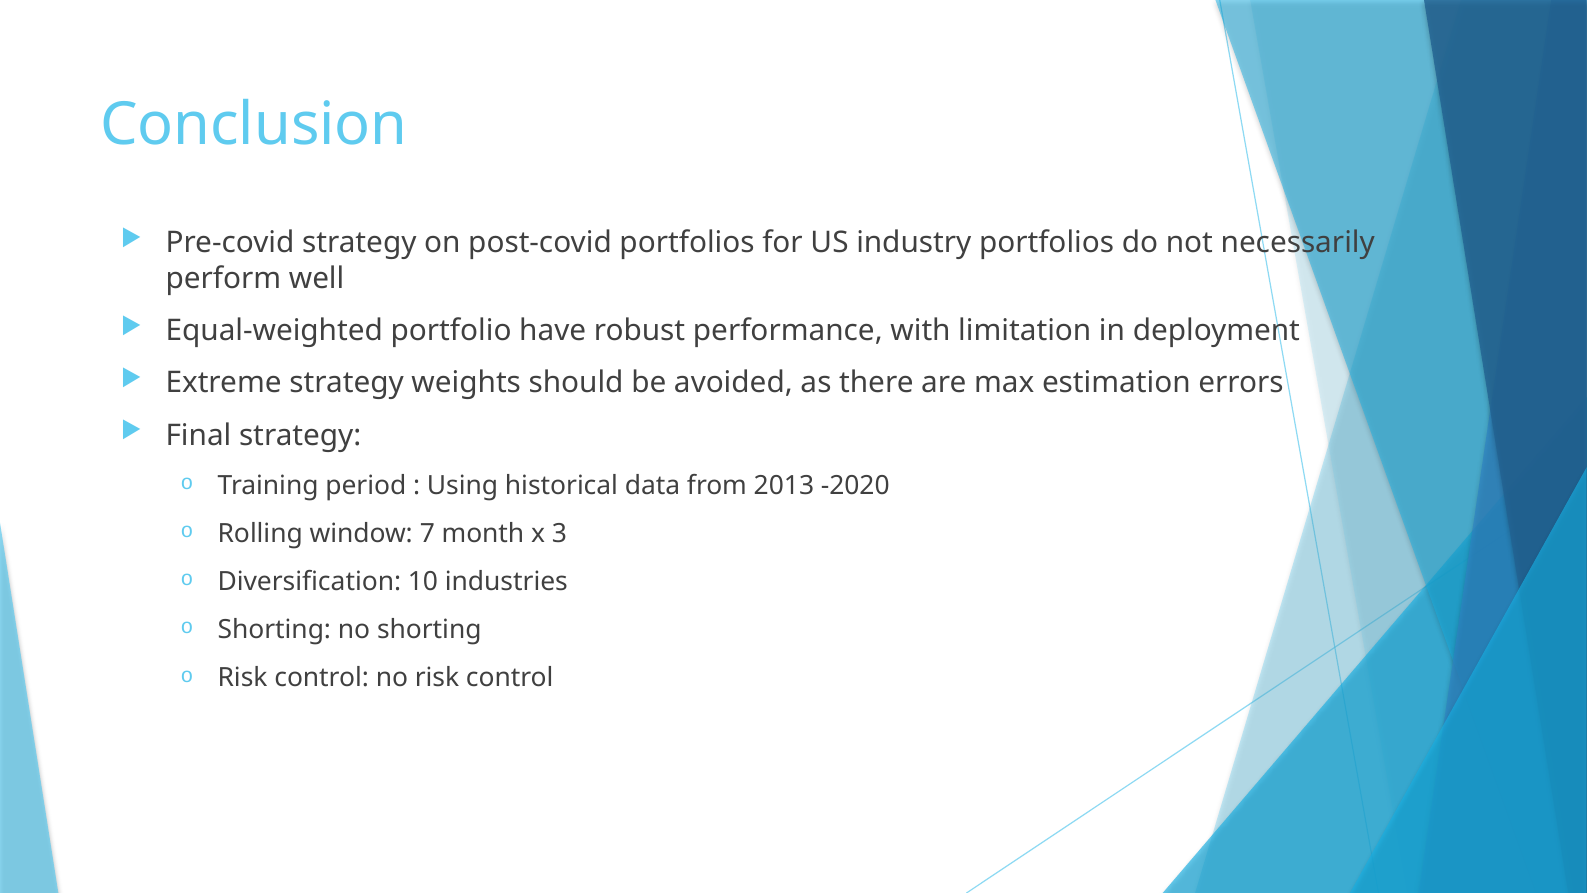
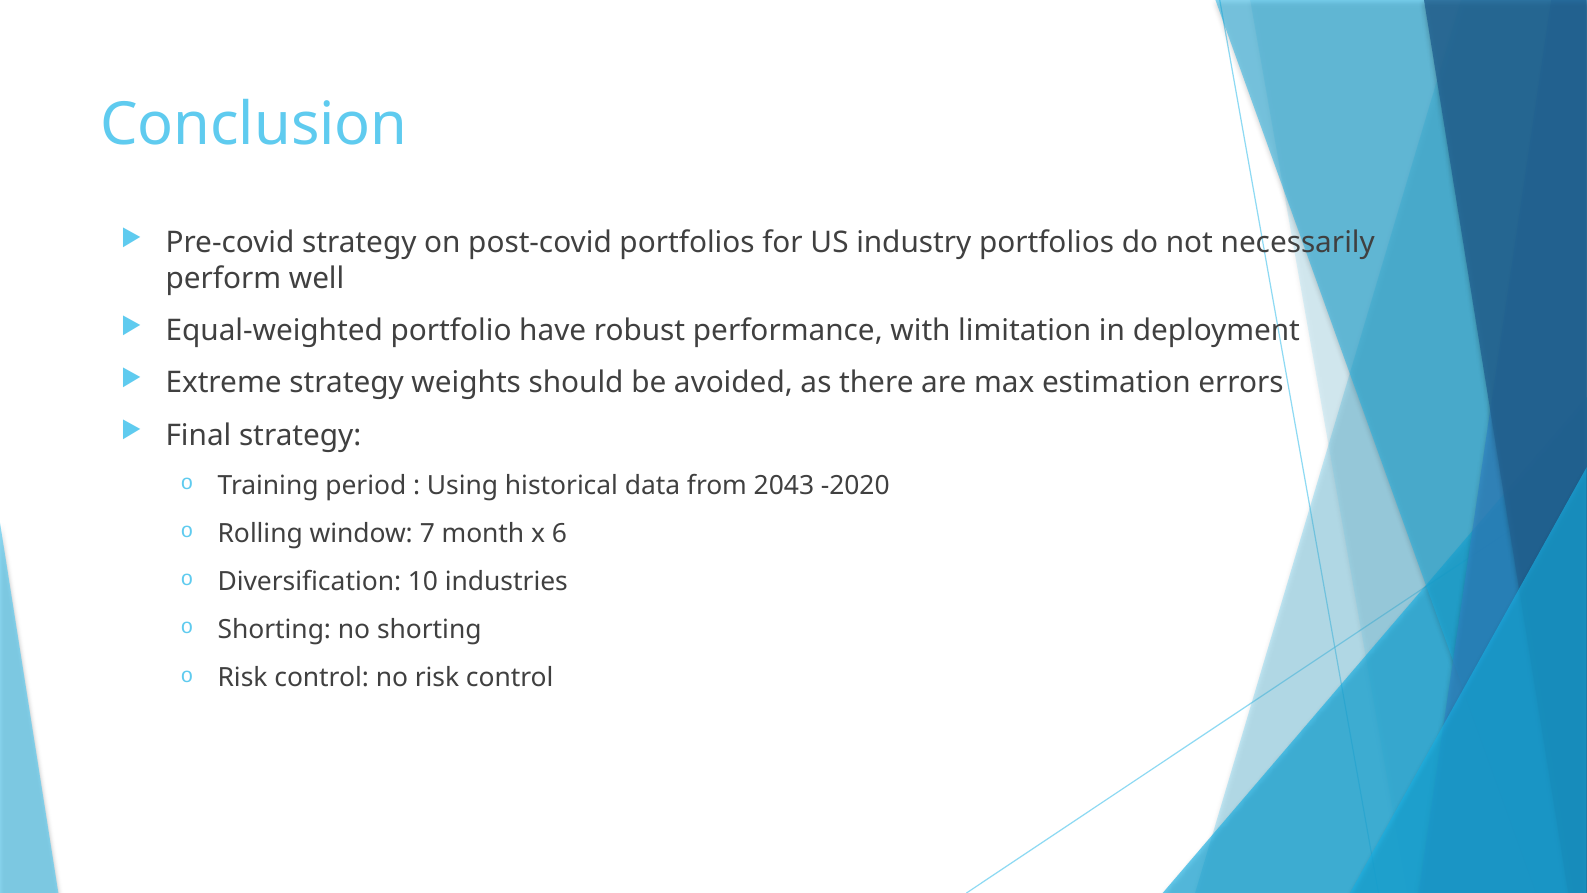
2013: 2013 -> 2043
3: 3 -> 6
